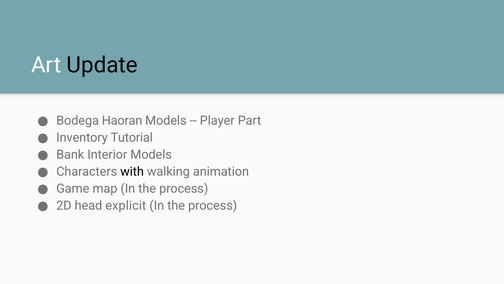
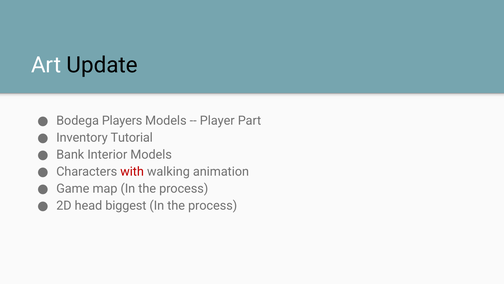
Haoran: Haoran -> Players
with colour: black -> red
explicit: explicit -> biggest
